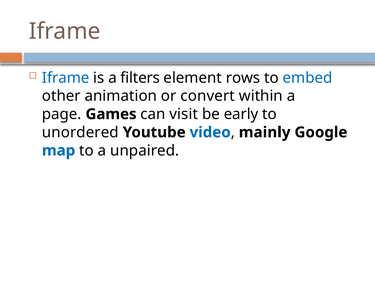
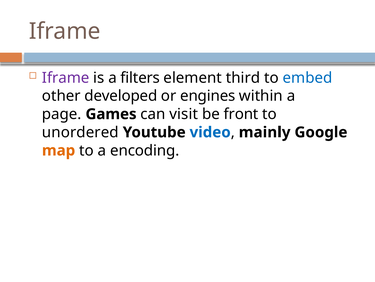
Iframe at (66, 78) colour: blue -> purple
rows: rows -> third
animation: animation -> developed
convert: convert -> engines
early: early -> front
map colour: blue -> orange
unpaired: unpaired -> encoding
